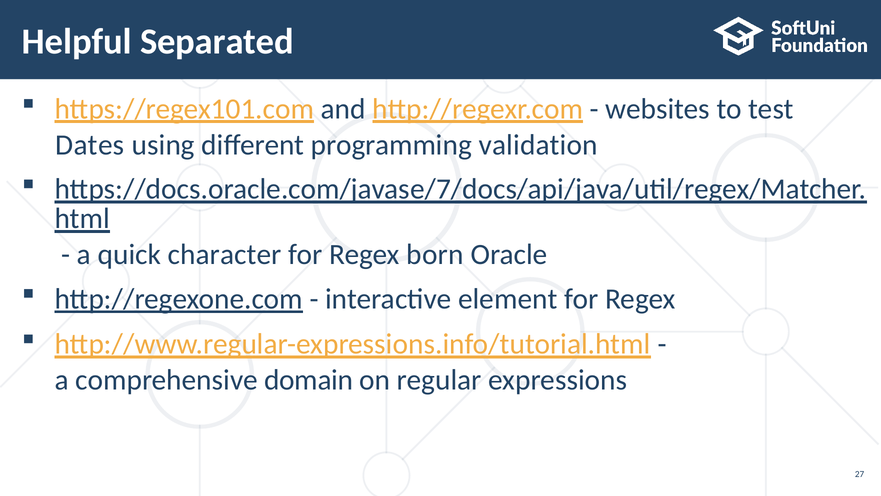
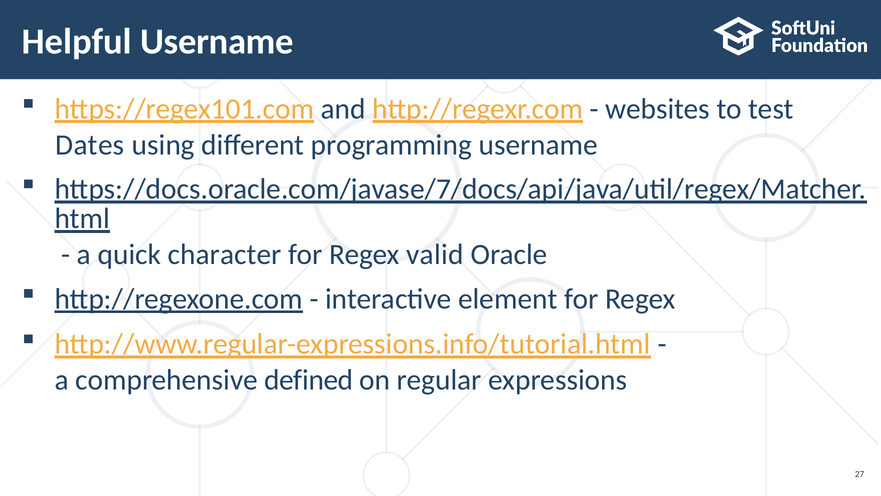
Helpful Separated: Separated -> Username
programming validation: validation -> username
born: born -> valid
domain: domain -> defined
